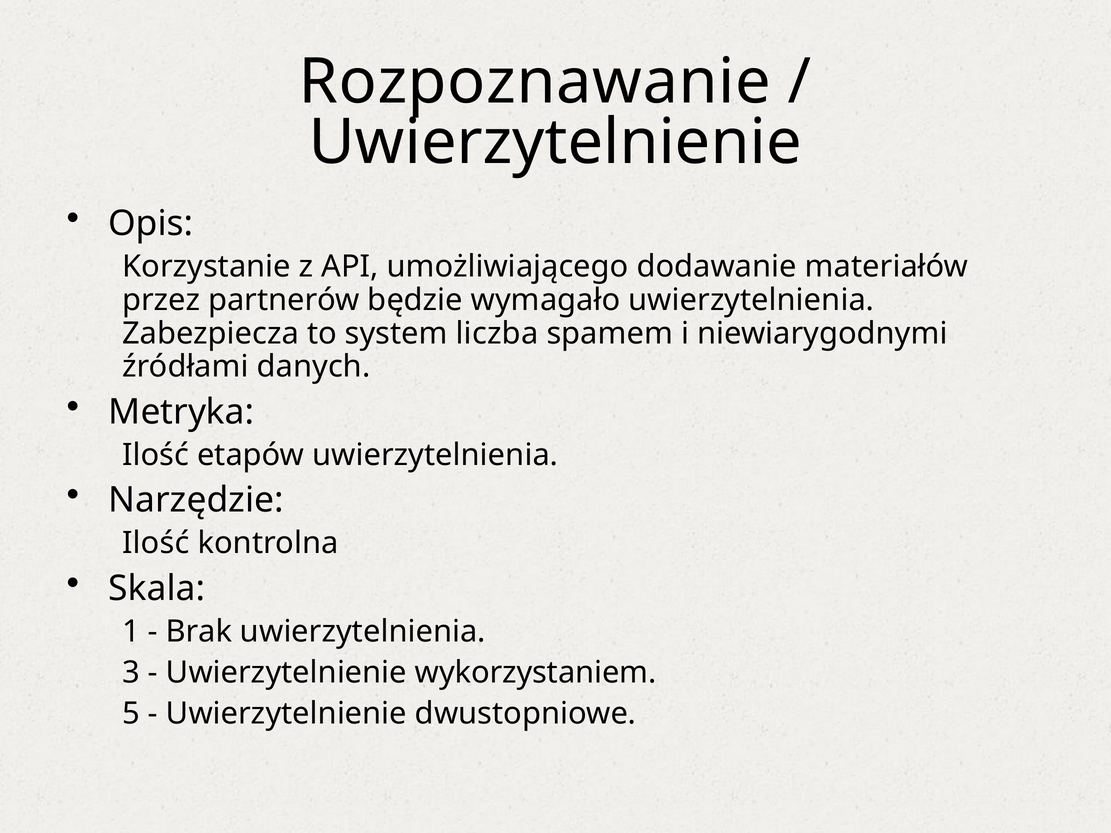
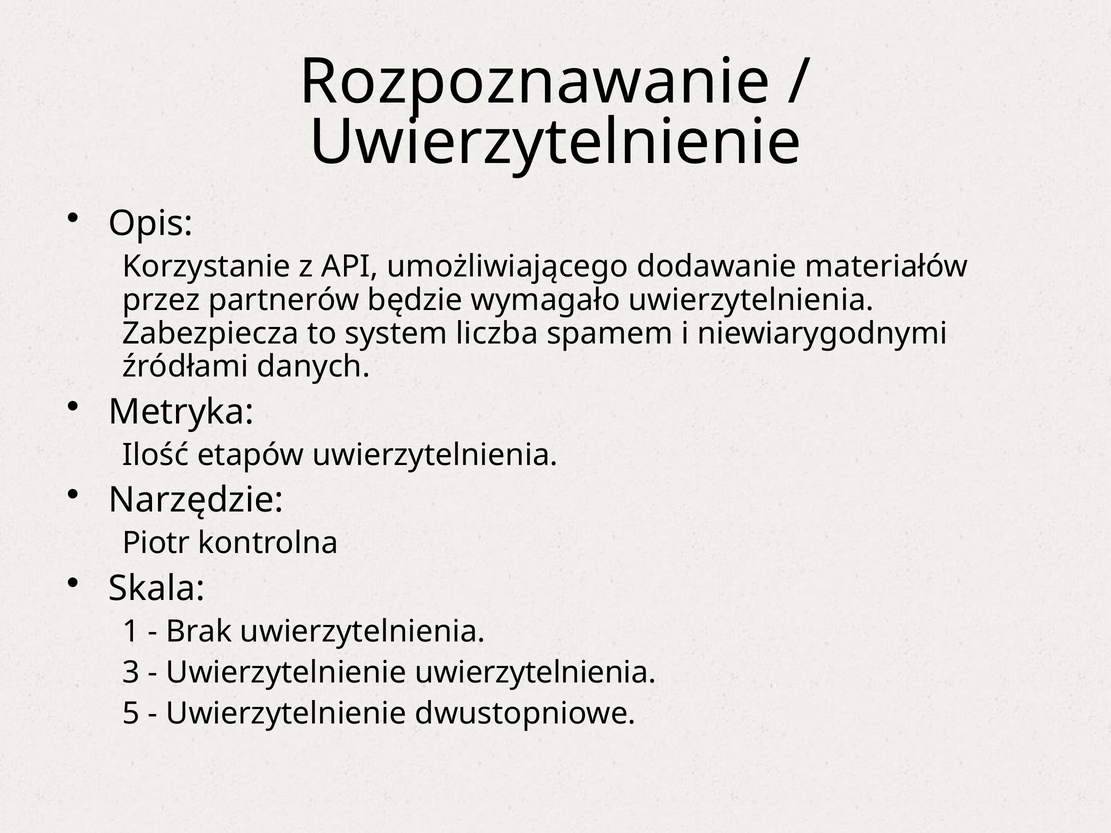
Ilość at (156, 543): Ilość -> Piotr
Uwierzytelnienie wykorzystaniem: wykorzystaniem -> uwierzytelnienia
